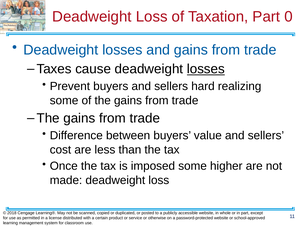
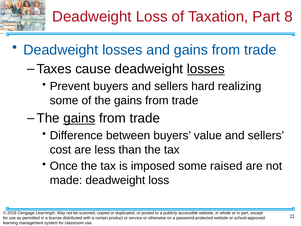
0: 0 -> 8
gains at (79, 118) underline: none -> present
higher: higher -> raised
